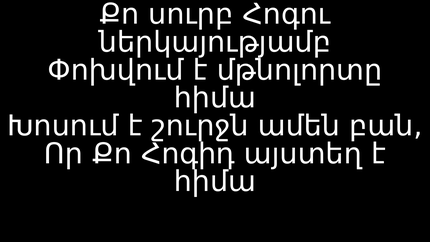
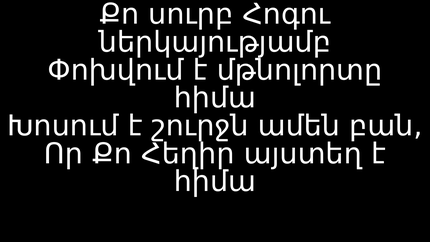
Հոգիդ: Հոգիդ -> Հեղիր
